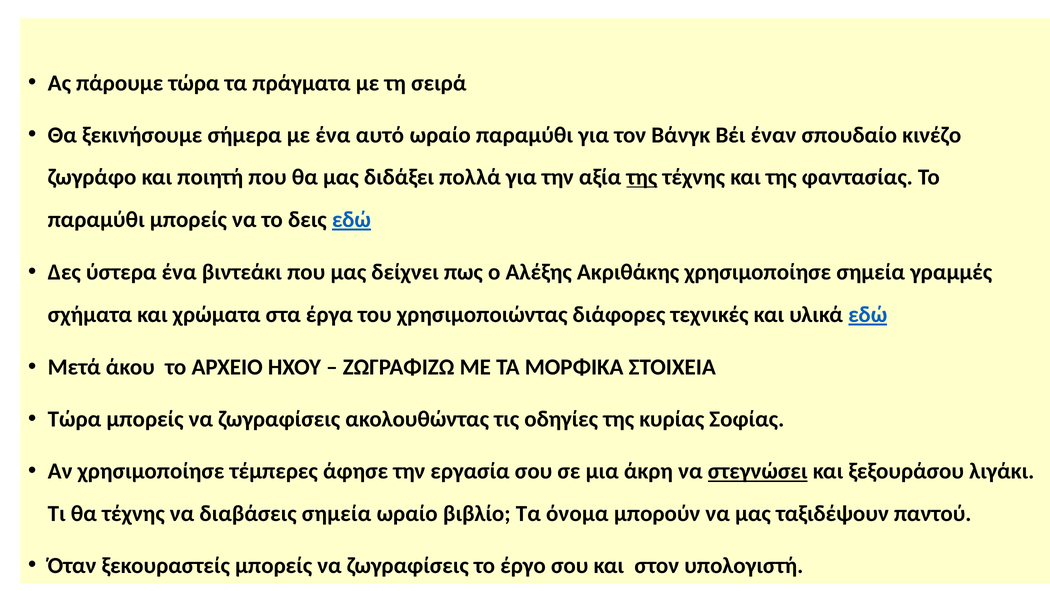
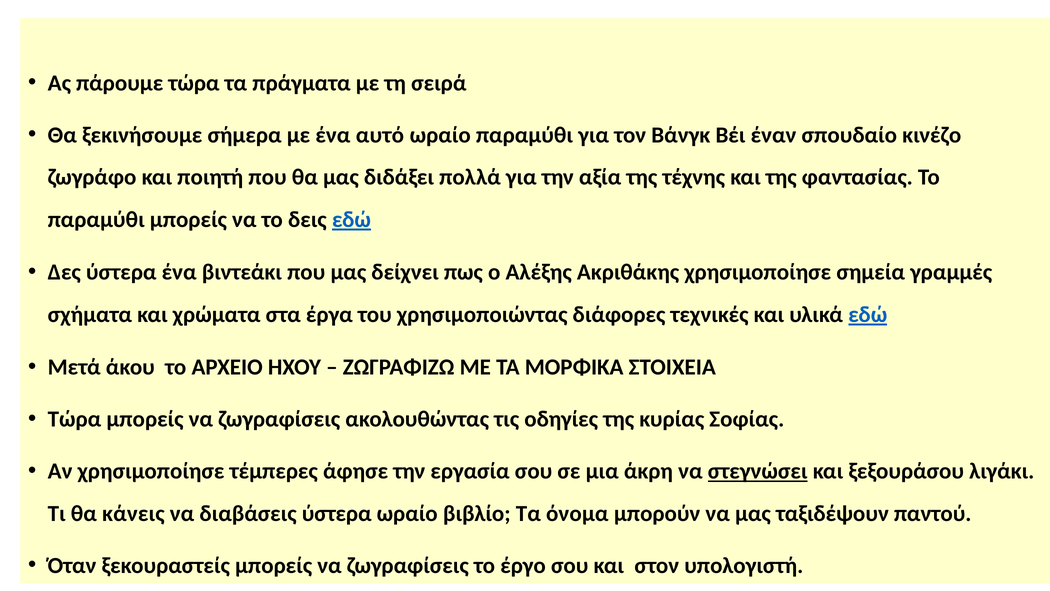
της at (642, 177) underline: present -> none
θα τέχνης: τέχνης -> κάνεις
διαβάσεις σημεία: σημεία -> ύστερα
